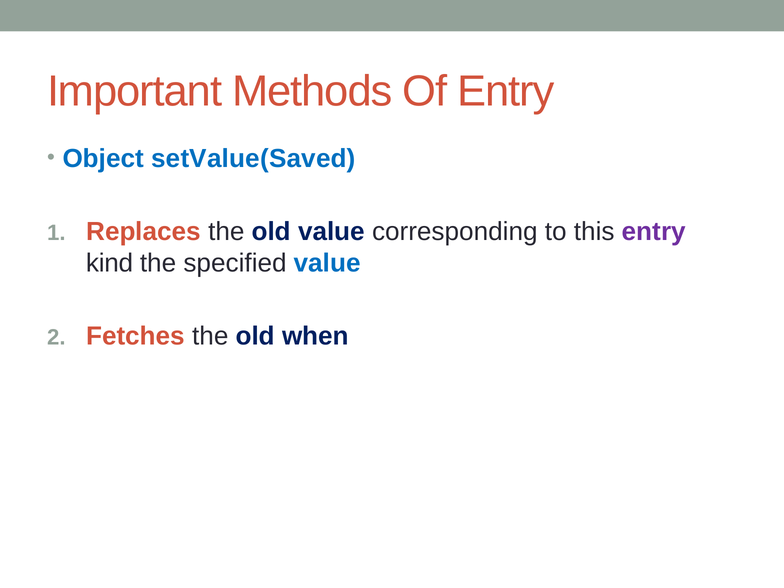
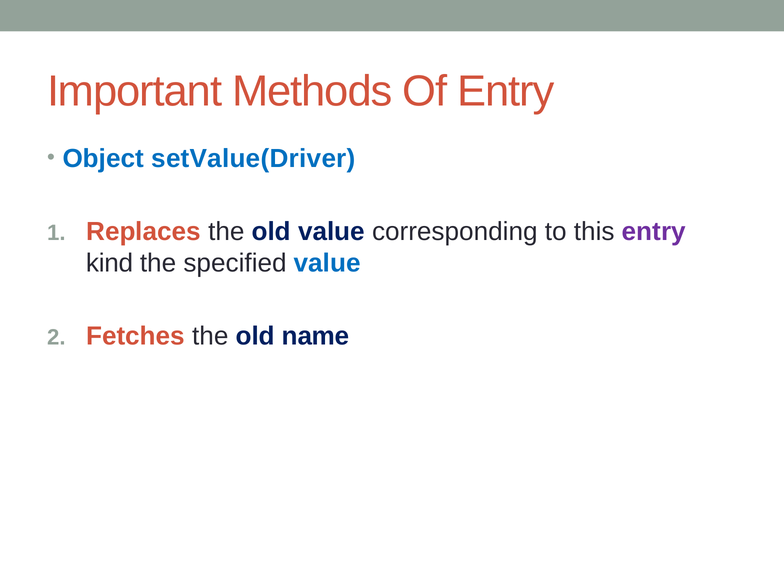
setValue(Saved: setValue(Saved -> setValue(Driver
when: when -> name
